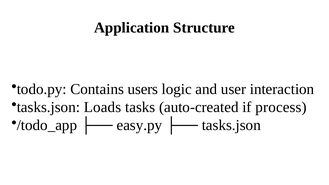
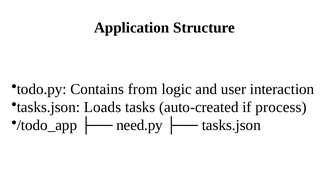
users: users -> from
easy.py: easy.py -> need.py
